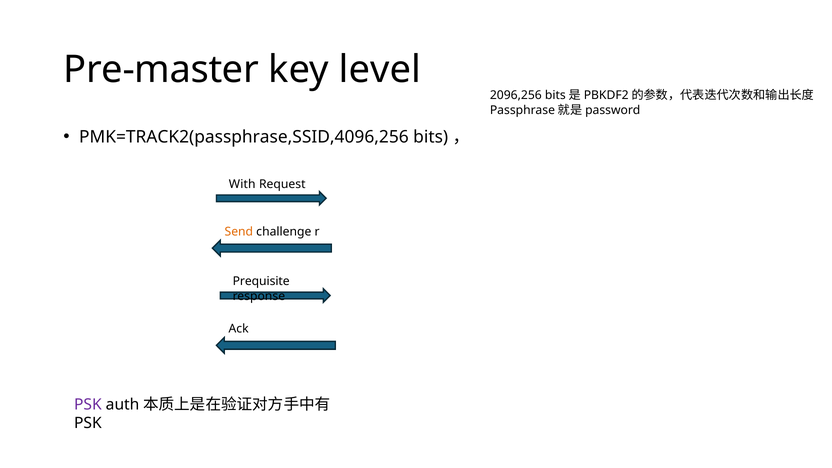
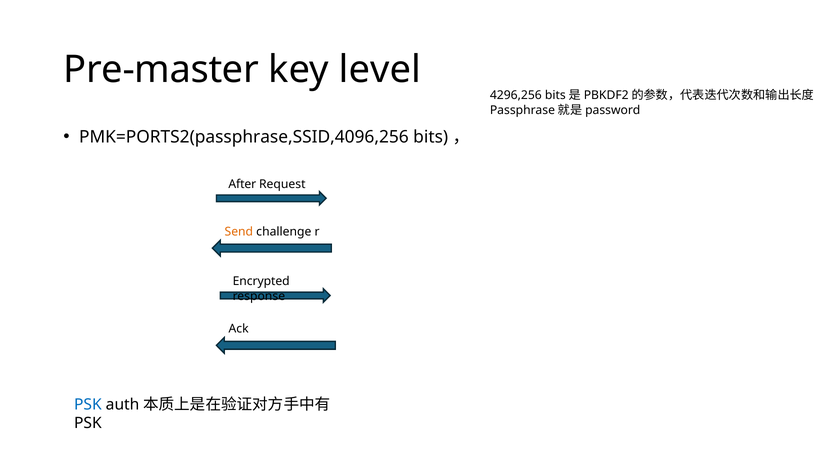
2096,256: 2096,256 -> 4296,256
PMK=TRACK2(passphrase,SSID,4096,256: PMK=TRACK2(passphrase,SSID,4096,256 -> PMK=PORTS2(passphrase,SSID,4096,256
With: With -> After
Prequisite: Prequisite -> Encrypted
PSK at (88, 405) colour: purple -> blue
